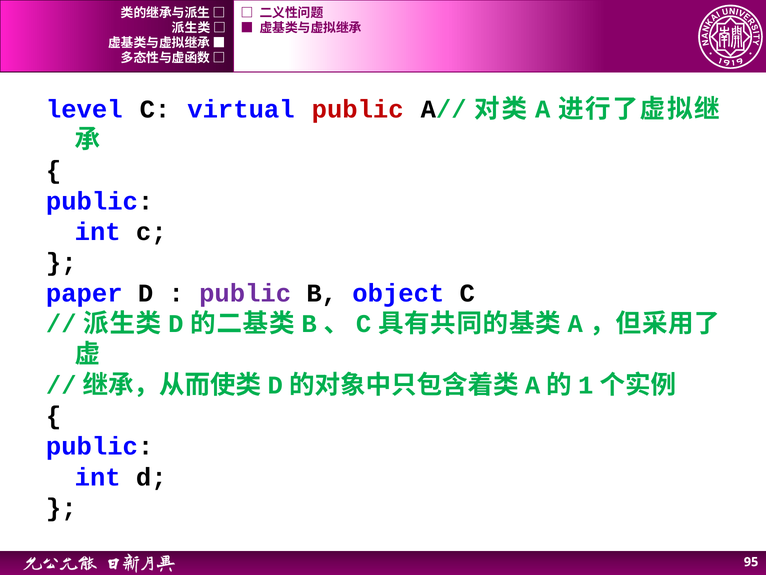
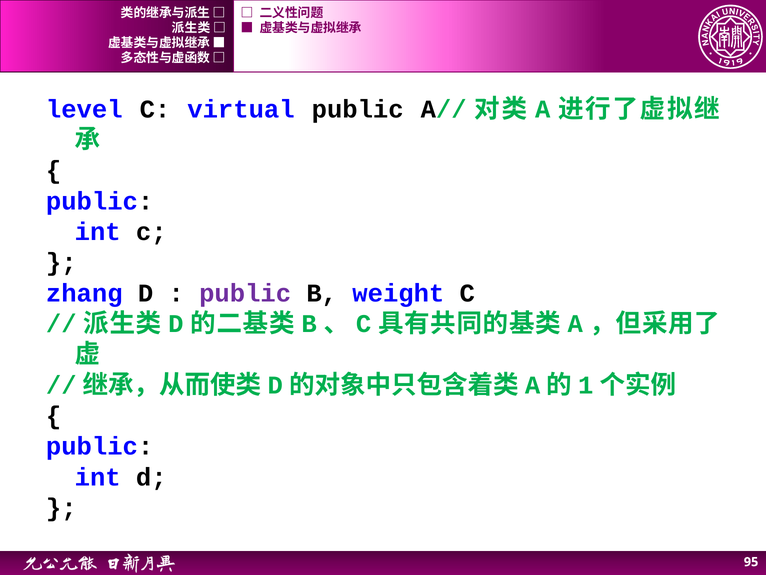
public at (358, 109) colour: red -> black
paper: paper -> zhang
object: object -> weight
